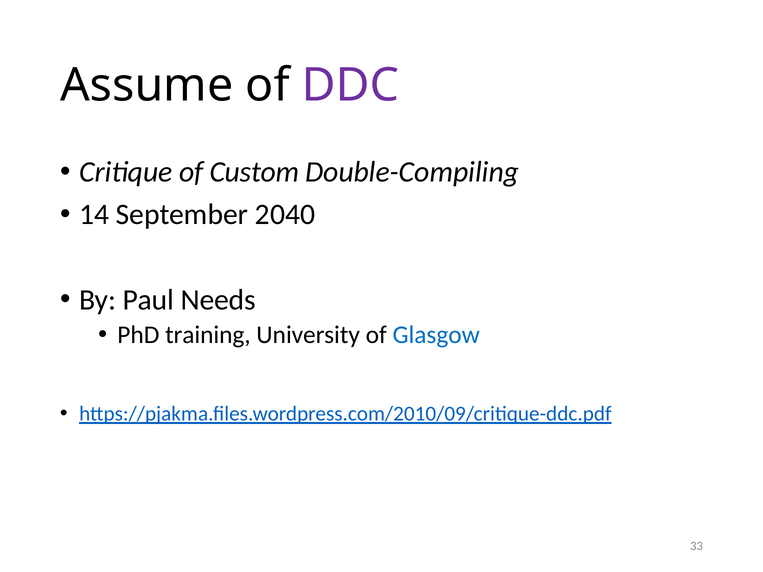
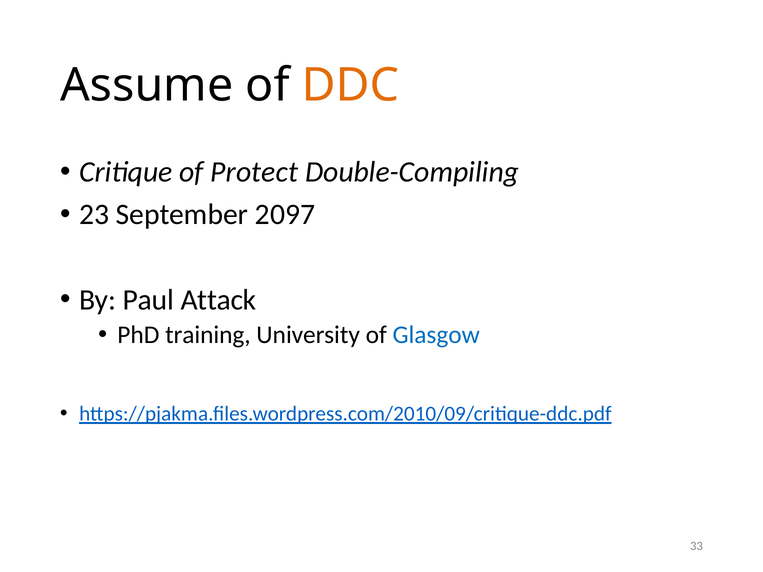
DDC colour: purple -> orange
Custom: Custom -> Protect
14: 14 -> 23
2040: 2040 -> 2097
Needs: Needs -> Attack
